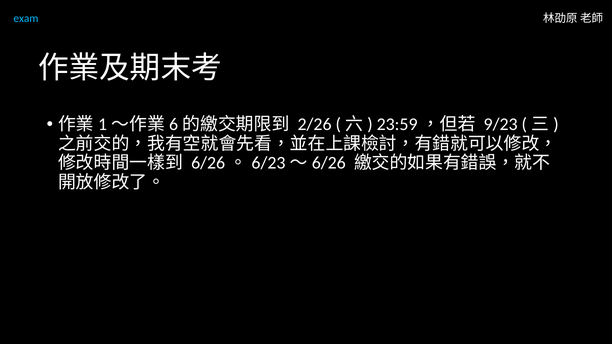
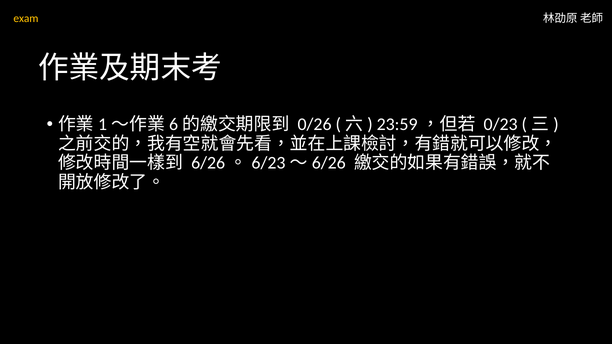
exam colour: light blue -> yellow
2/26: 2/26 -> 0/26
9/23: 9/23 -> 0/23
